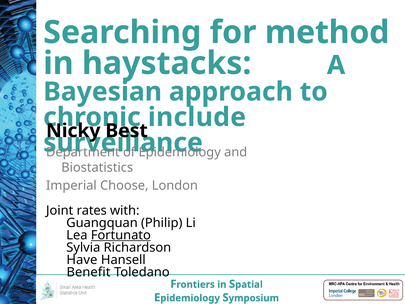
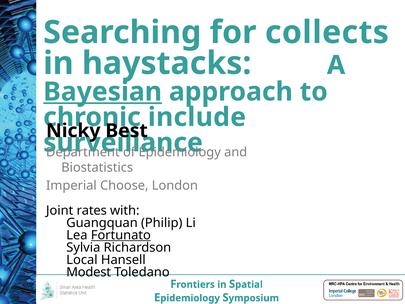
method: method -> collects
Bayesian underline: none -> present
Have: Have -> Local
Benefit: Benefit -> Modest
